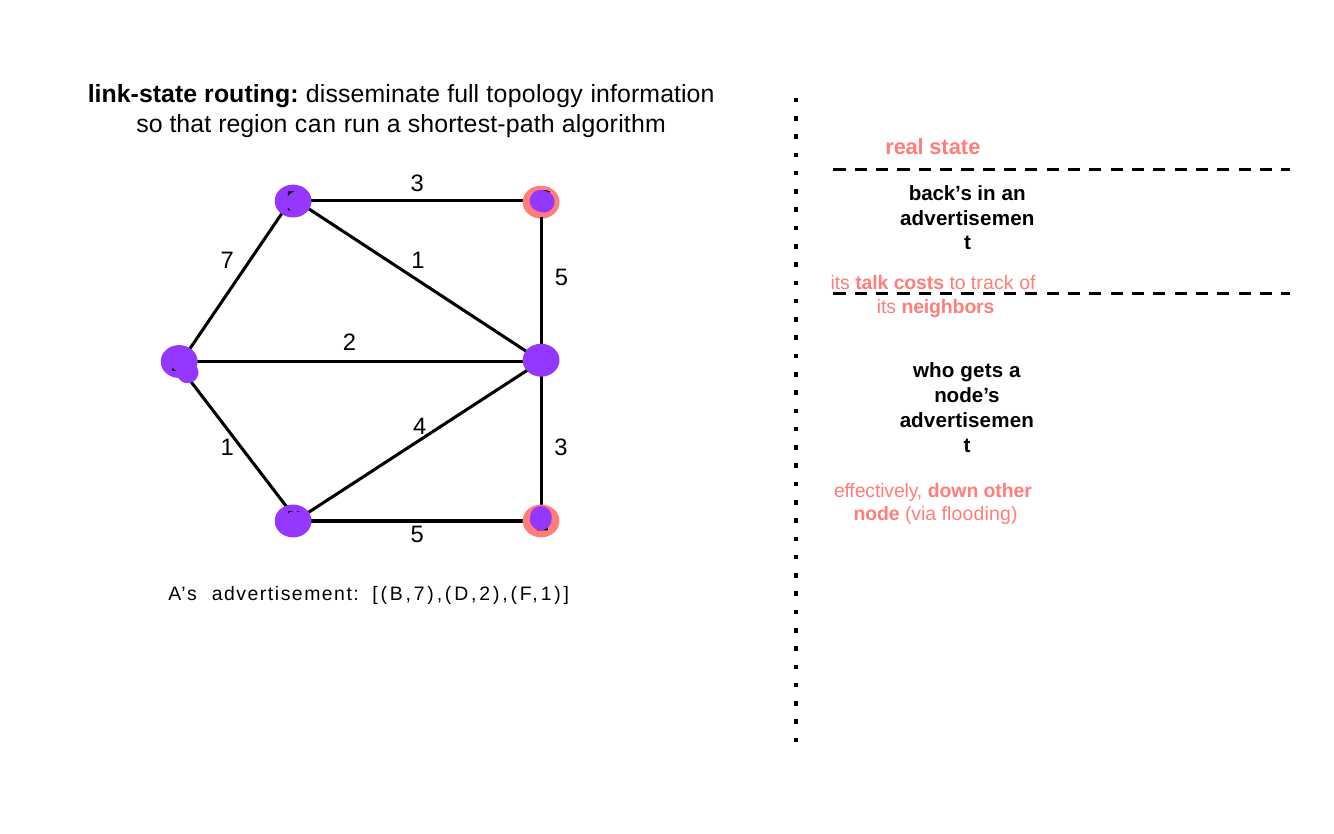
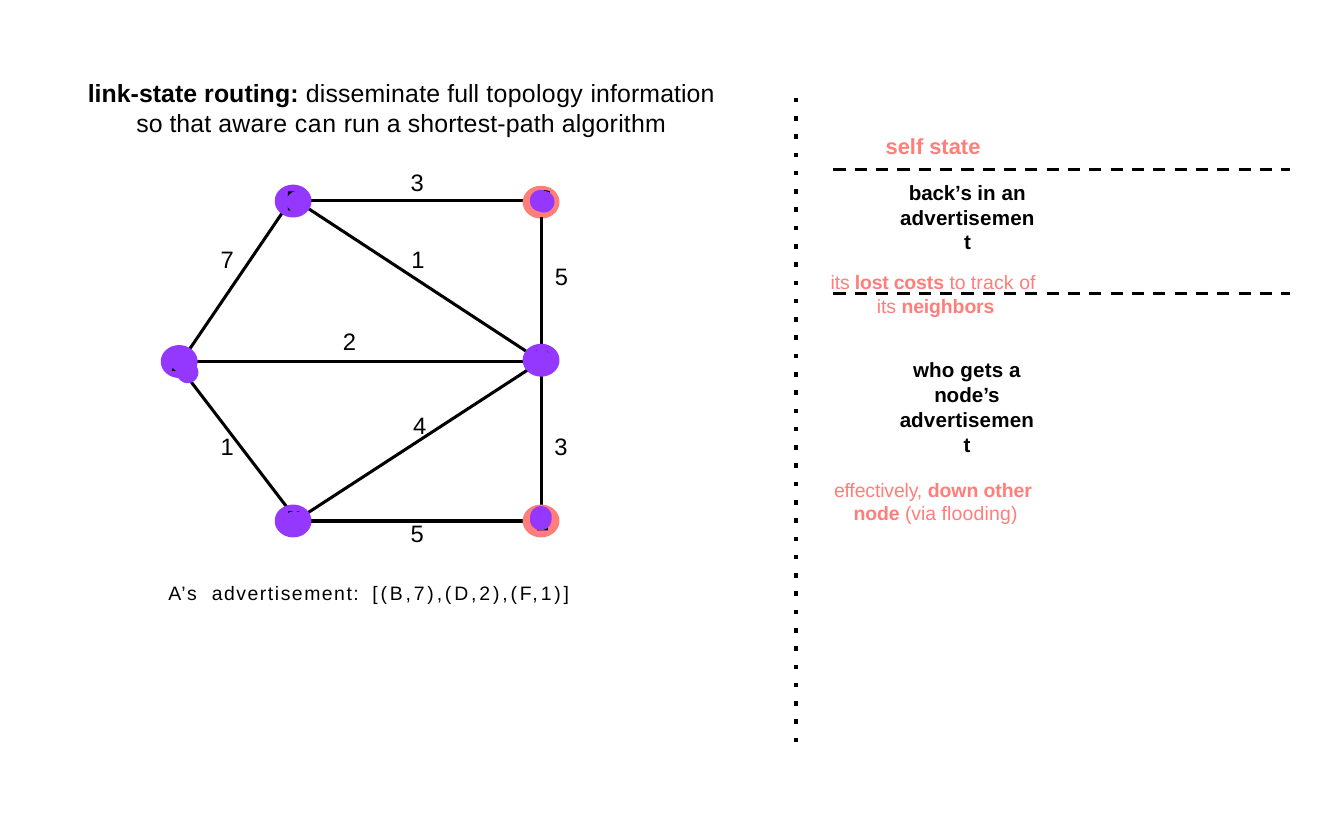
region: region -> aware
real: real -> self
talk: talk -> lost
